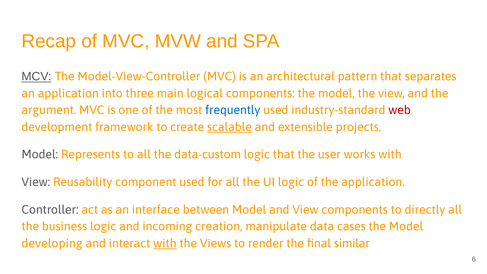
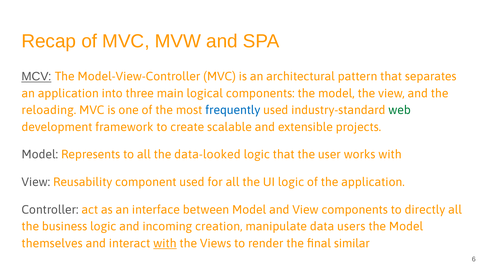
argument: argument -> reloading
web colour: red -> green
scalable underline: present -> none
data-custom: data-custom -> data-looked
cases: cases -> users
developing: developing -> themselves
